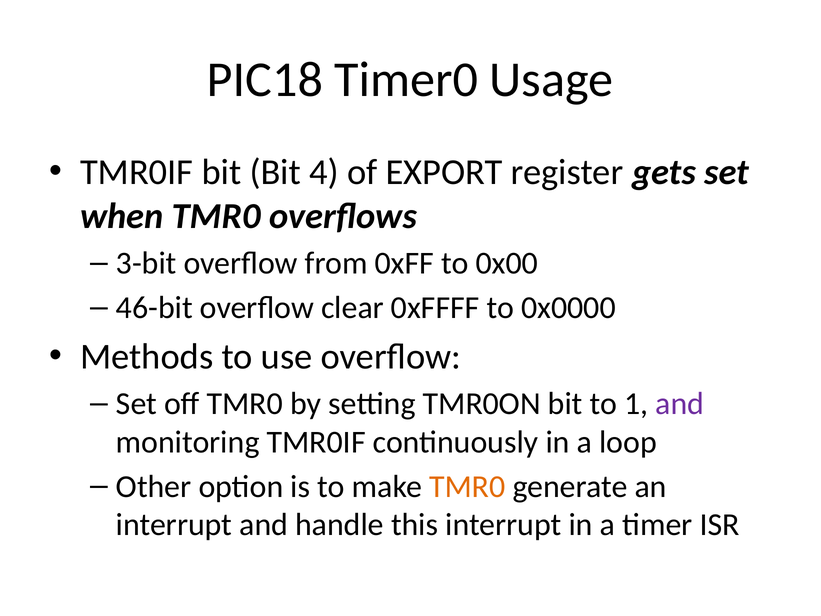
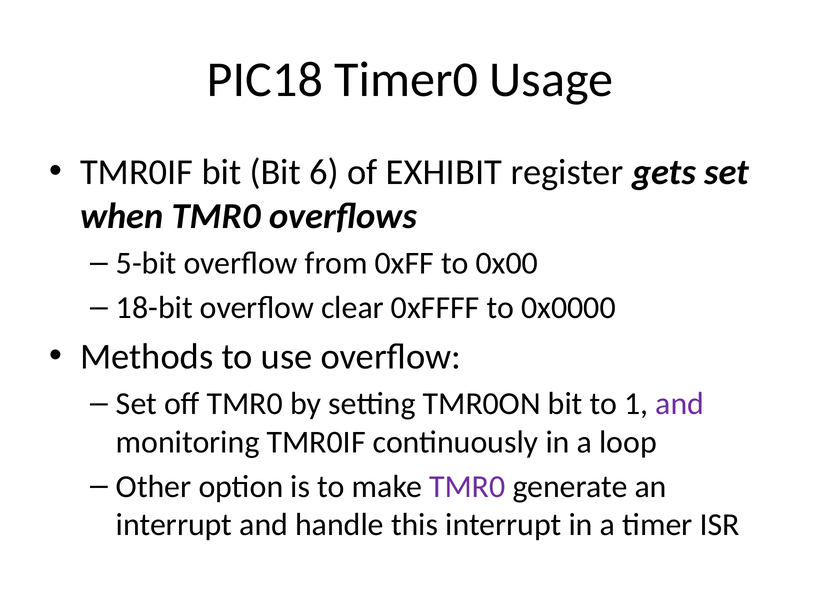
4: 4 -> 6
EXPORT: EXPORT -> EXHIBIT
3-bit: 3-bit -> 5-bit
46-bit: 46-bit -> 18-bit
TMR0 at (467, 486) colour: orange -> purple
